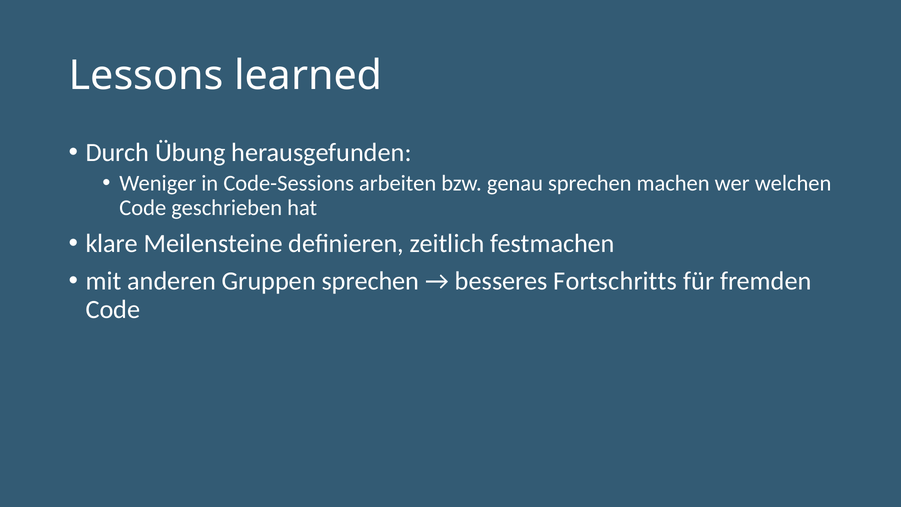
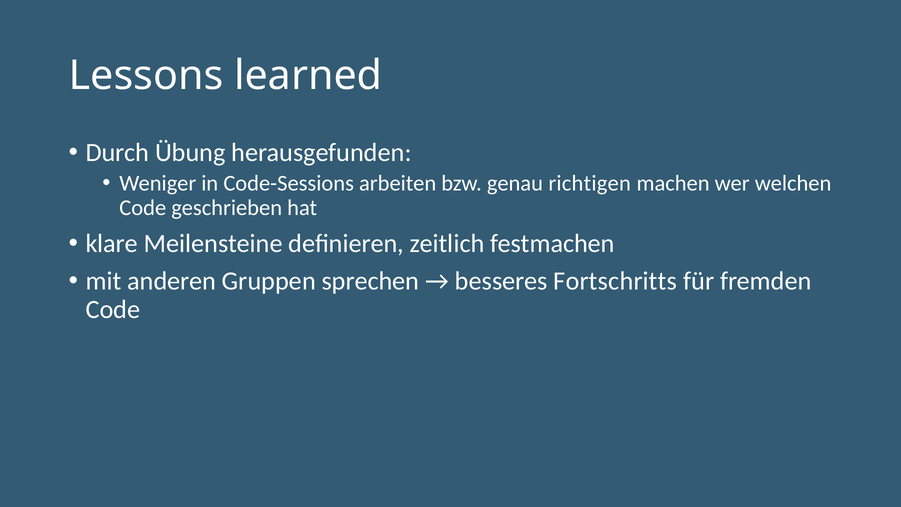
genau sprechen: sprechen -> richtigen
